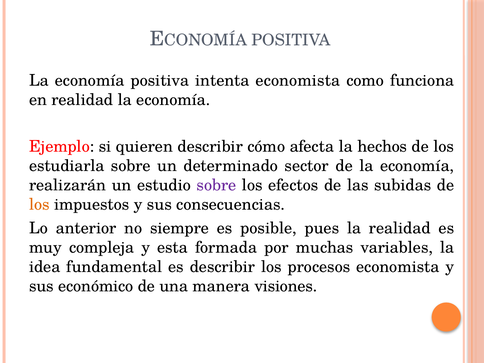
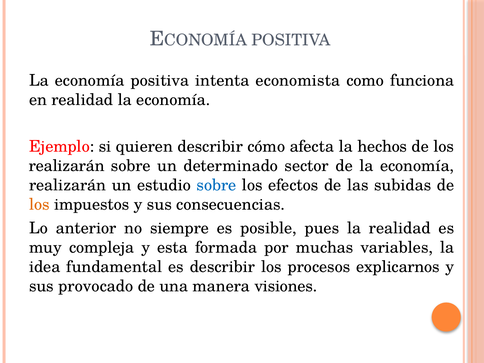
estudiarla at (67, 166): estudiarla -> realizarán
sobre at (216, 185) colour: purple -> blue
procesos economista: economista -> explicarnos
económico: económico -> provocado
